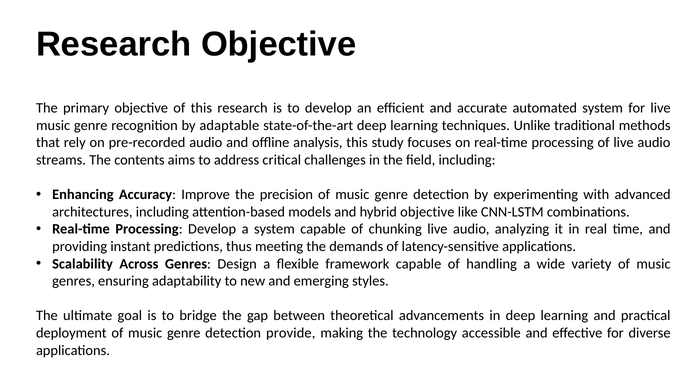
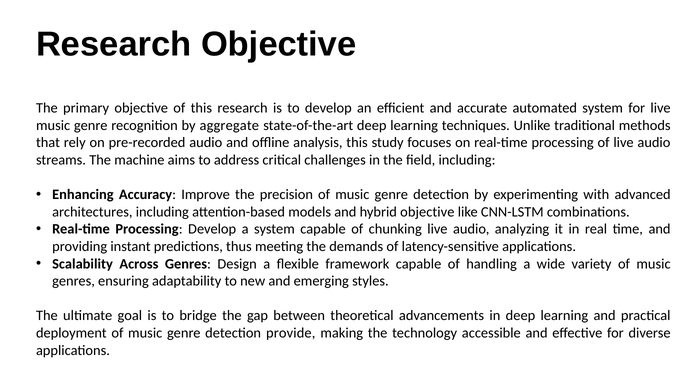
adaptable: adaptable -> aggregate
contents: contents -> machine
